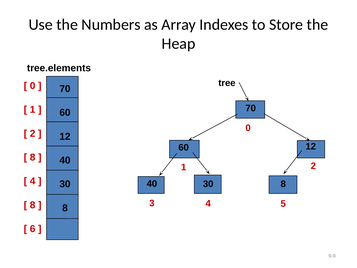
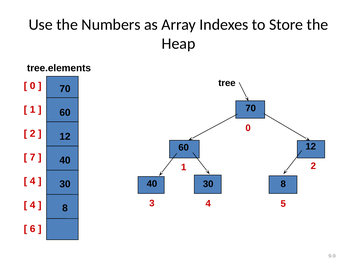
8 at (33, 157): 8 -> 7
8 at (33, 205): 8 -> 4
